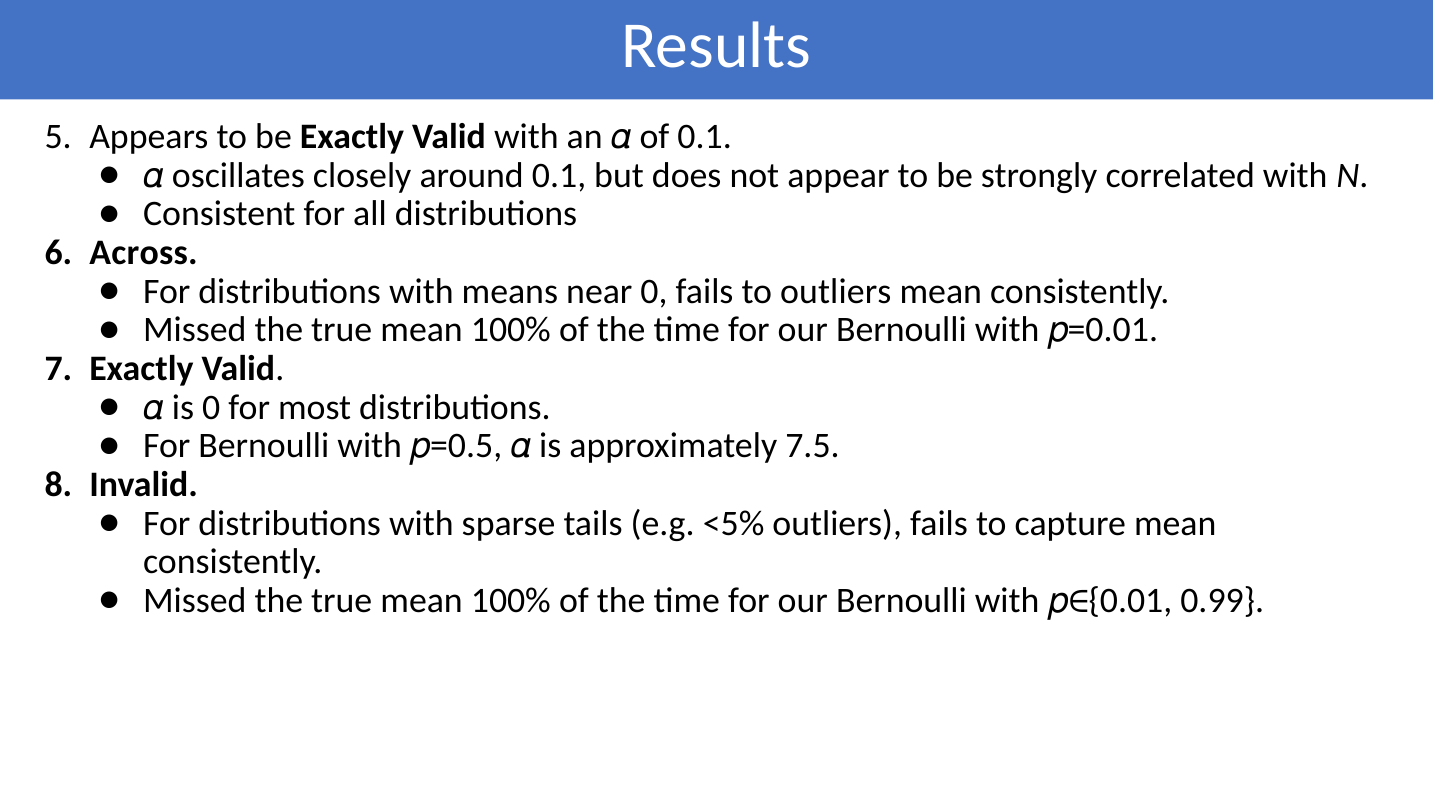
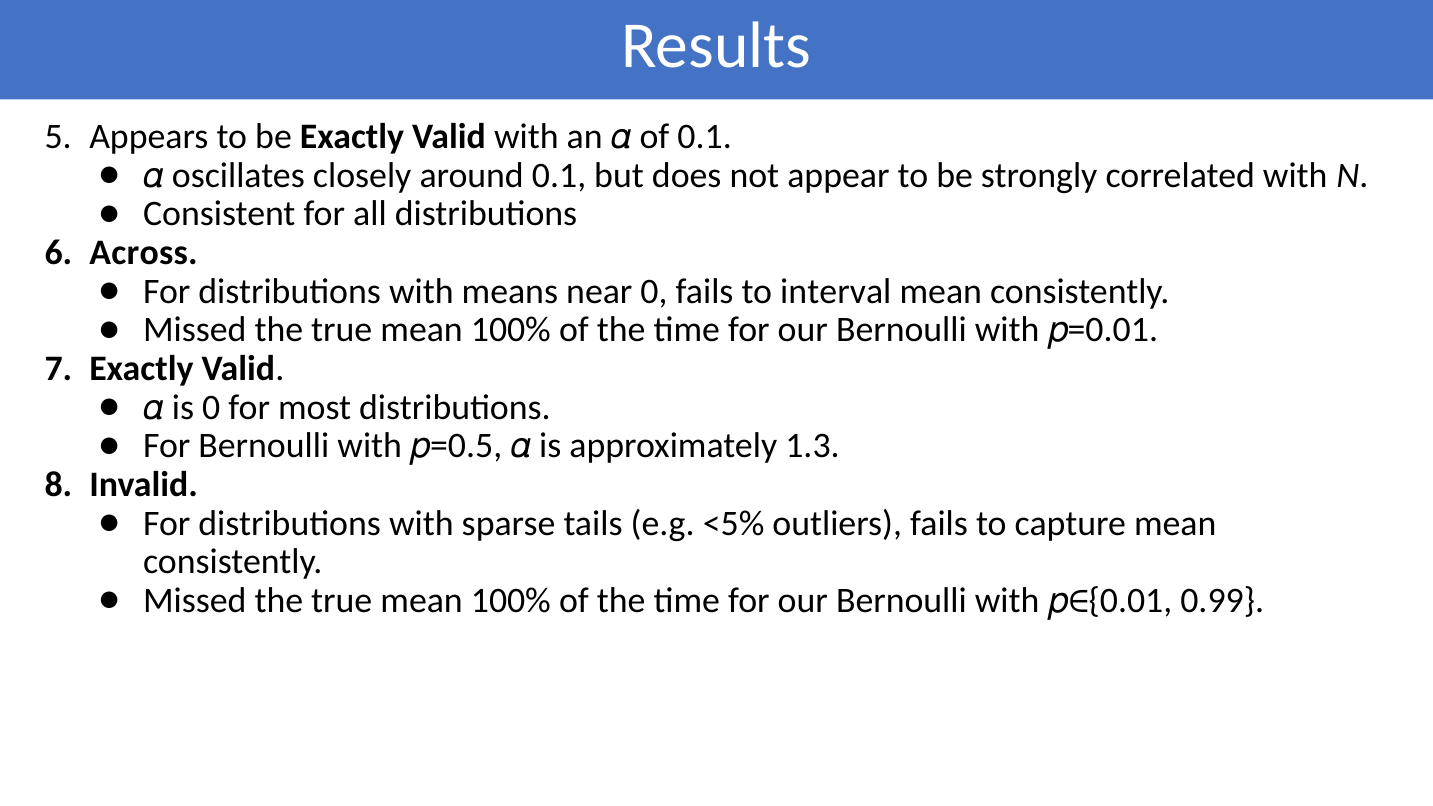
to outliers: outliers -> interval
7.5: 7.5 -> 1.3
